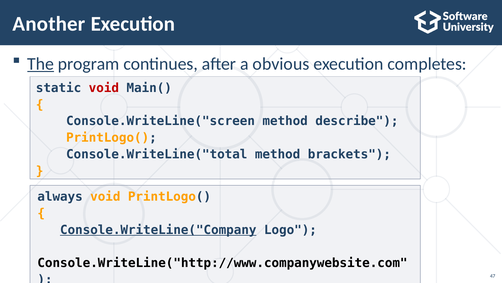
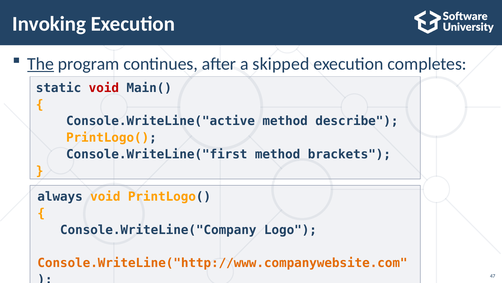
Another: Another -> Invoking
obvious: obvious -> skipped
Console.WriteLine("screen: Console.WriteLine("screen -> Console.WriteLine("active
Console.WriteLine("total: Console.WriteLine("total -> Console.WriteLine("first
Console.WriteLine("Company underline: present -> none
Console.WriteLine("http://www.companywebsite.com colour: black -> orange
